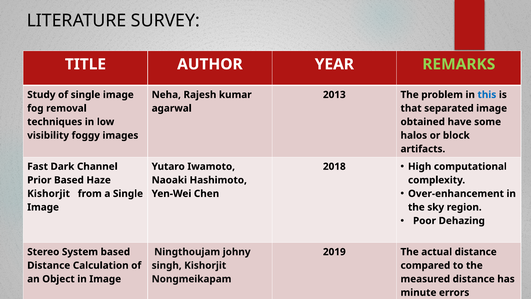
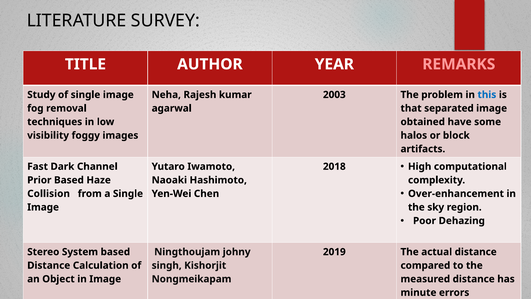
REMARKS colour: light green -> pink
2013: 2013 -> 2003
Kishorjit at (49, 193): Kishorjit -> Collision
